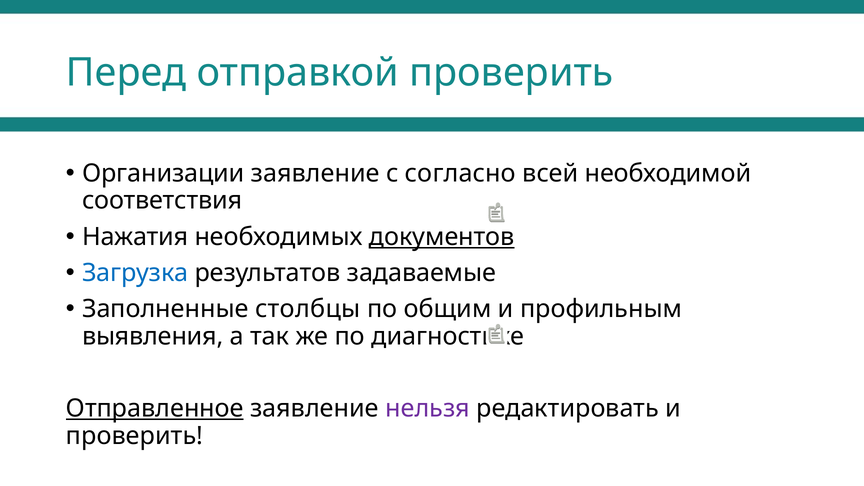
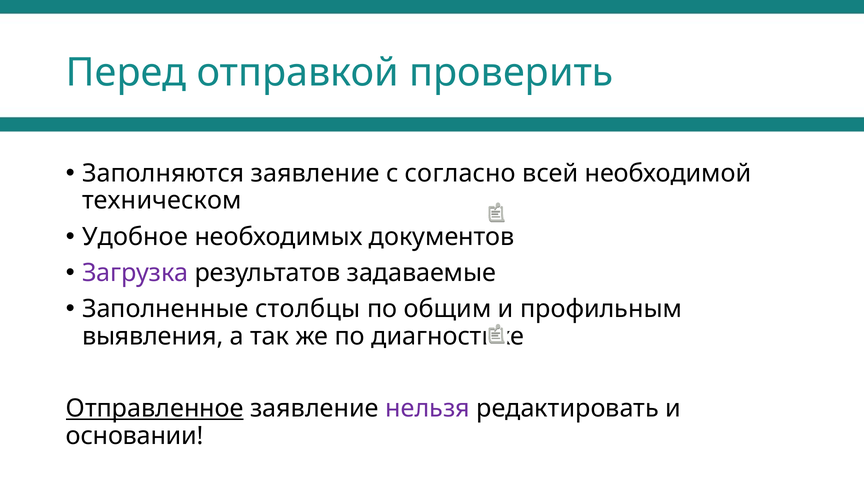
Организации: Организации -> Заполняются
соответствия: соответствия -> техническом
Нажатия: Нажатия -> Удобное
документов underline: present -> none
Загрузка colour: blue -> purple
проверить at (134, 436): проверить -> основании
